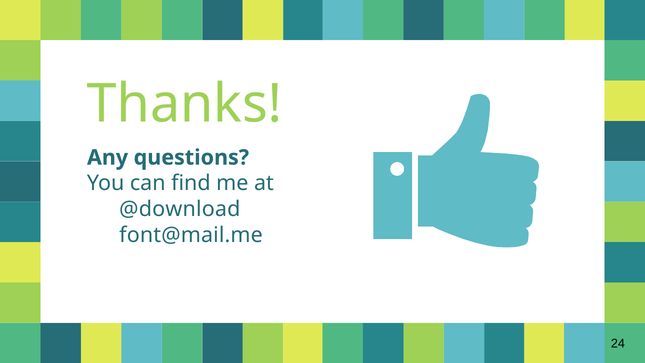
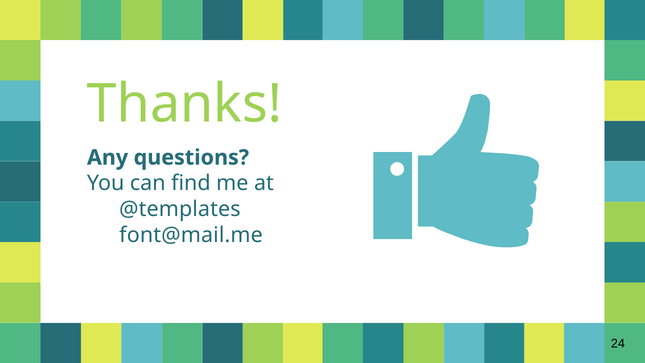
@download: @download -> @templates
